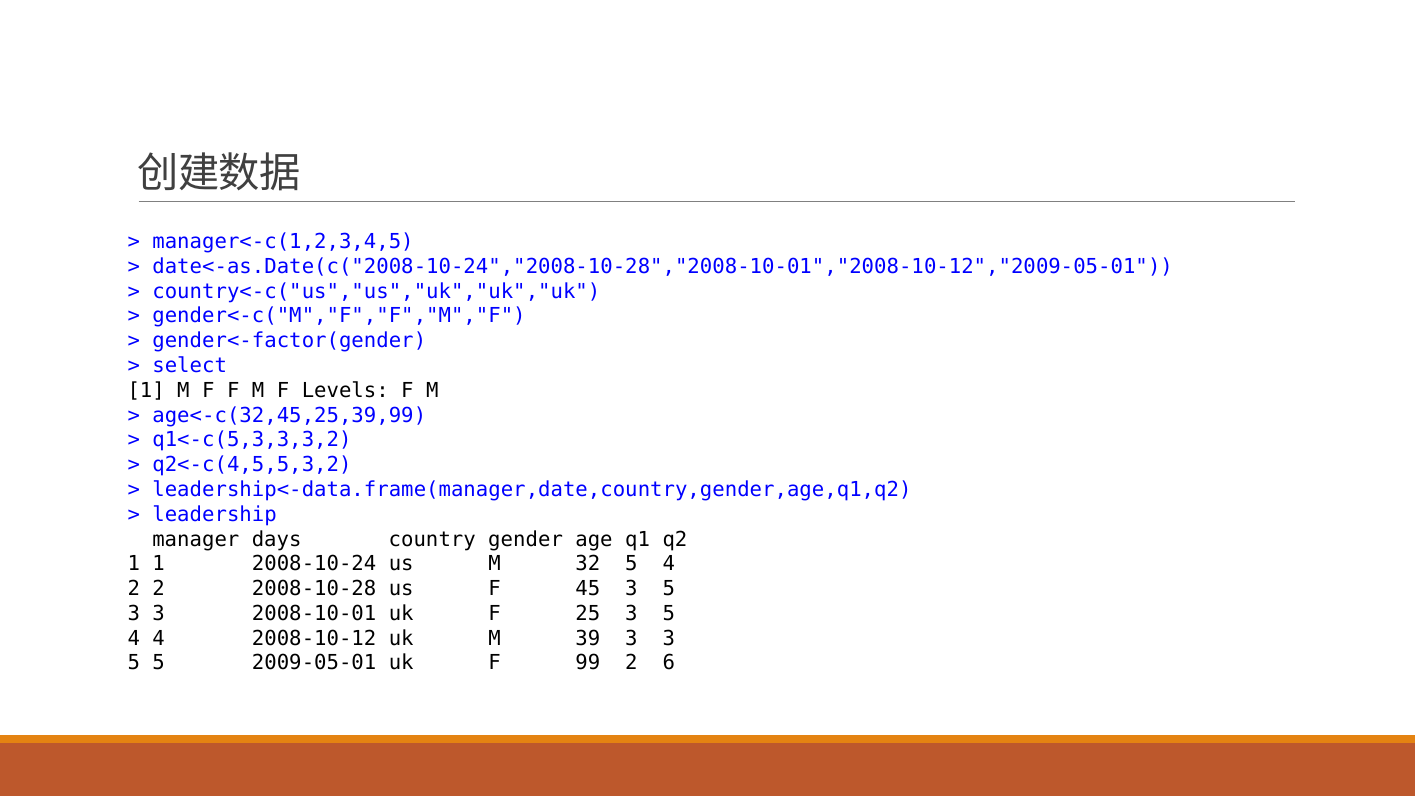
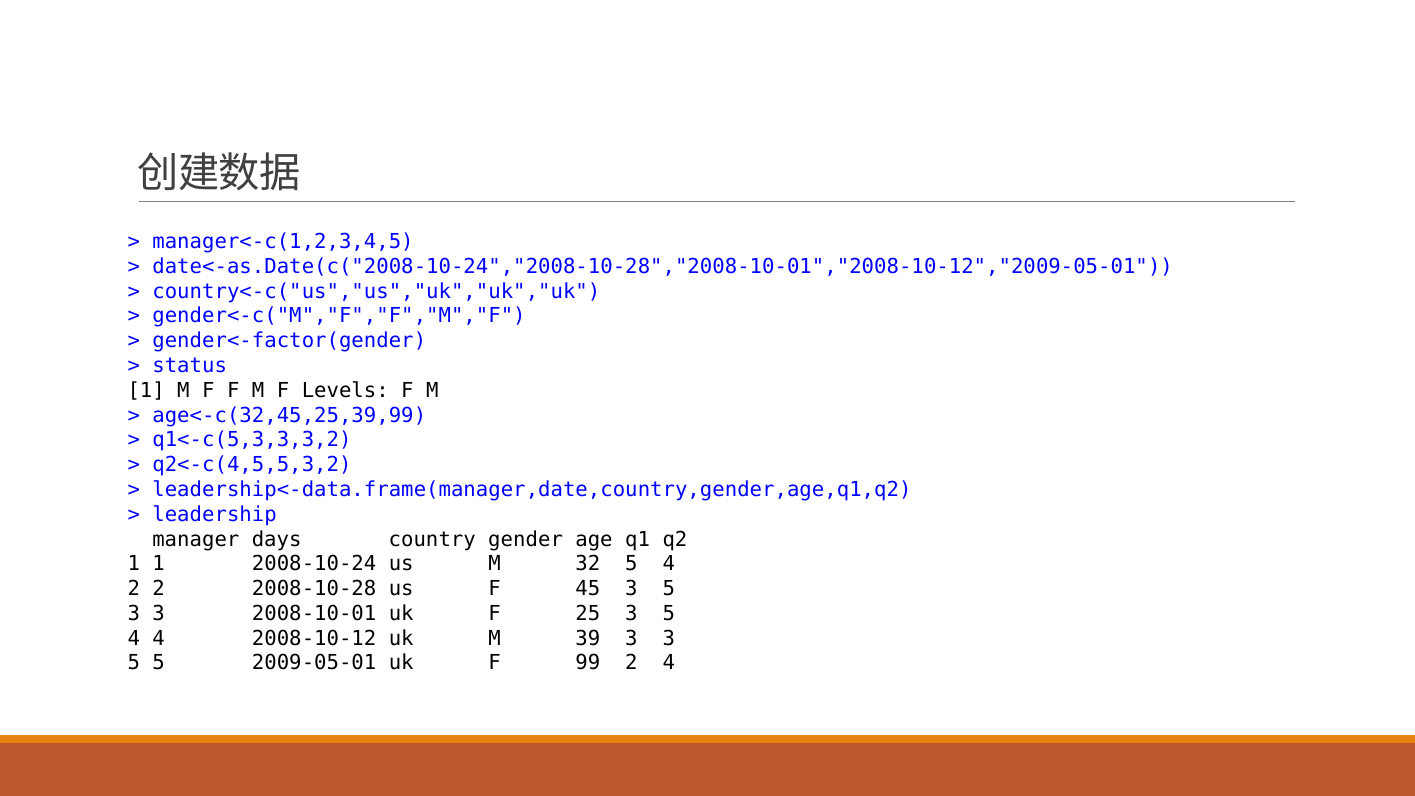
select: select -> status
2 6: 6 -> 4
